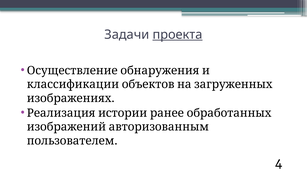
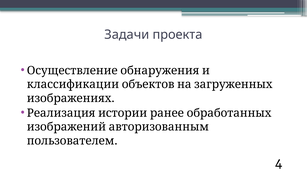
проекта underline: present -> none
